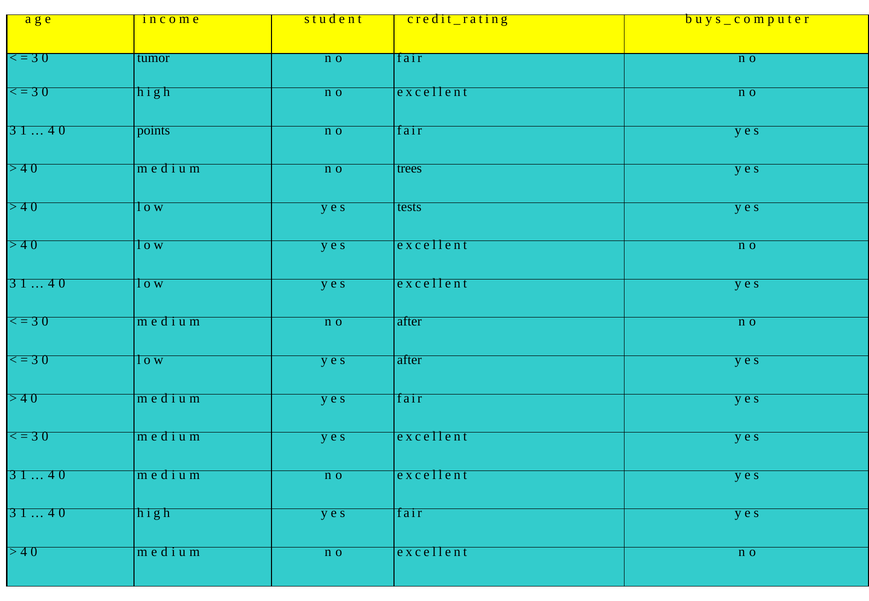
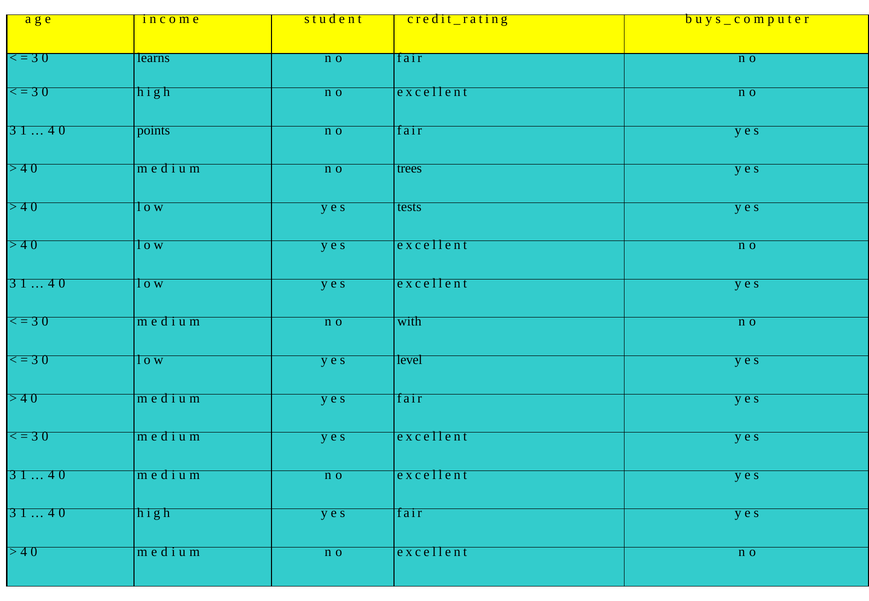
tumor: tumor -> learns
after at (409, 322): after -> with
yes after: after -> level
